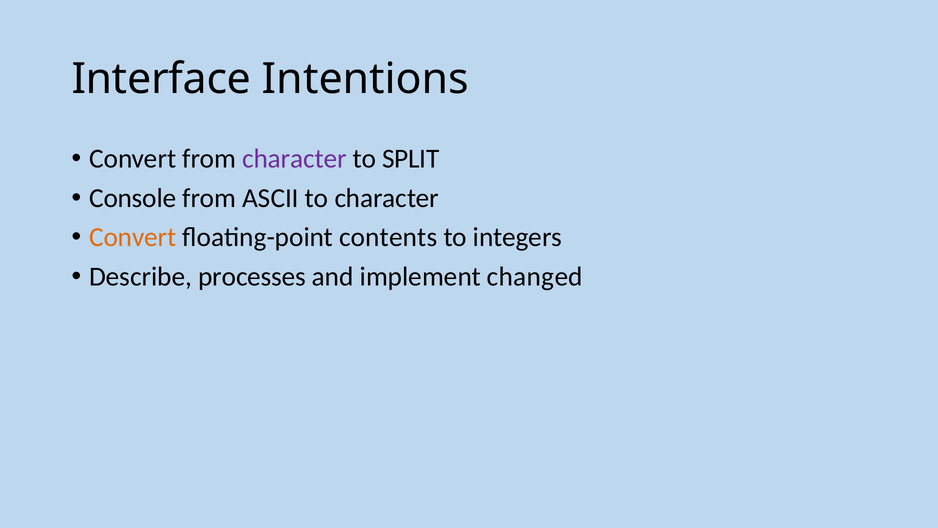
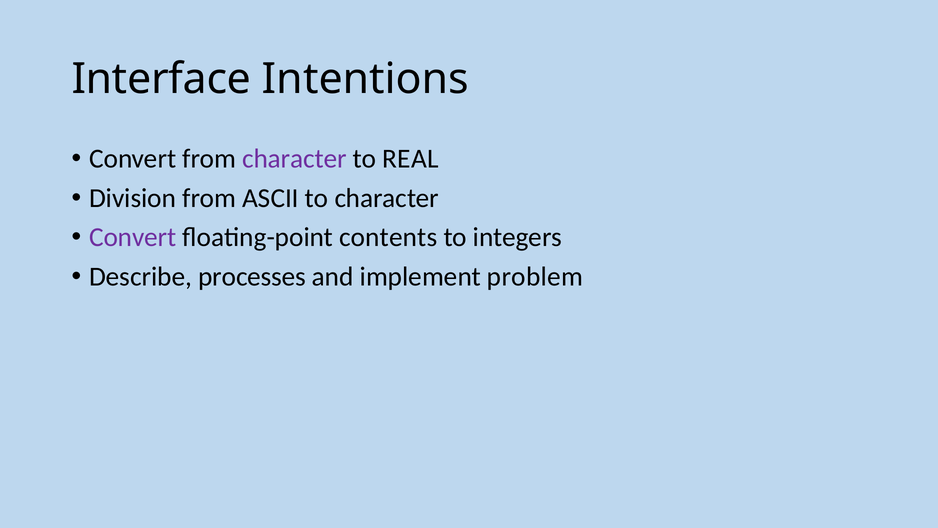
SPLIT: SPLIT -> REAL
Console: Console -> Division
Convert at (133, 237) colour: orange -> purple
changed: changed -> problem
